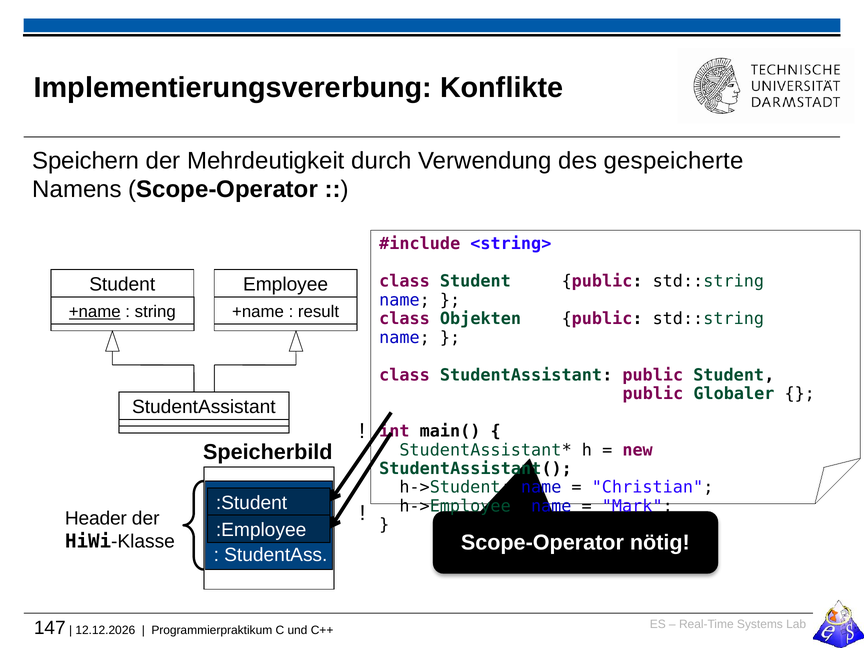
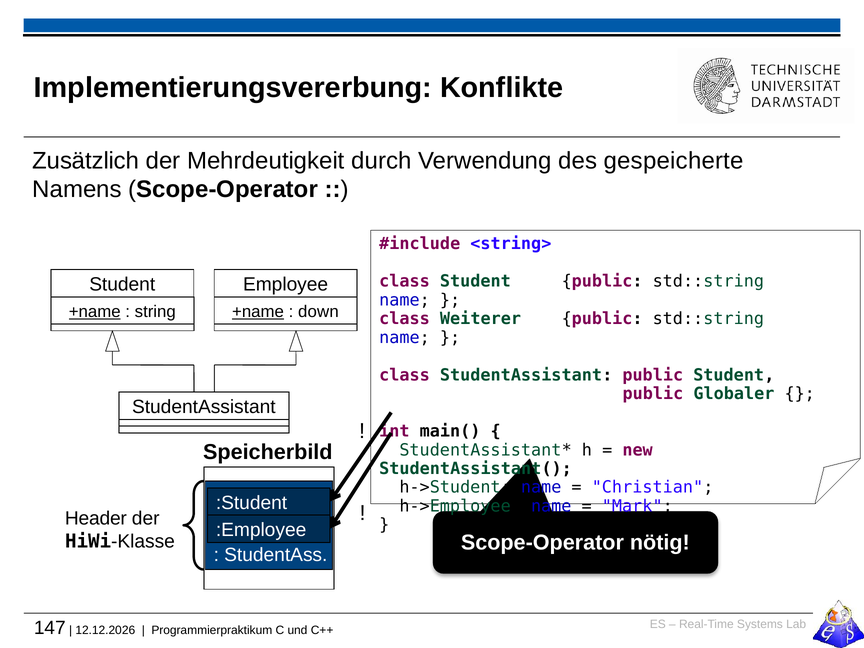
Speichern: Speichern -> Zusätzlich
+name at (258, 312) underline: none -> present
result: result -> down
Objekten: Objekten -> Weiterer
